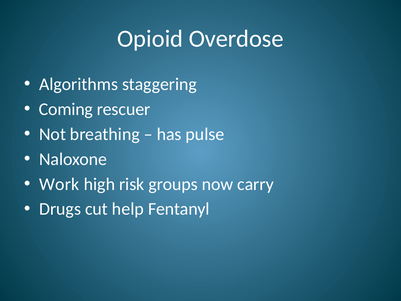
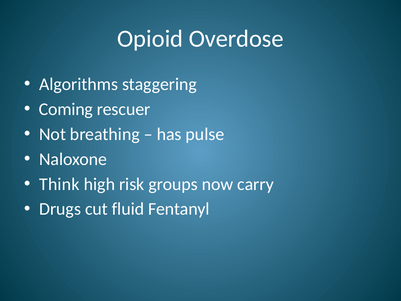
Work: Work -> Think
help: help -> fluid
